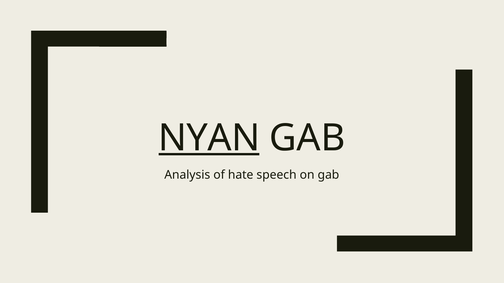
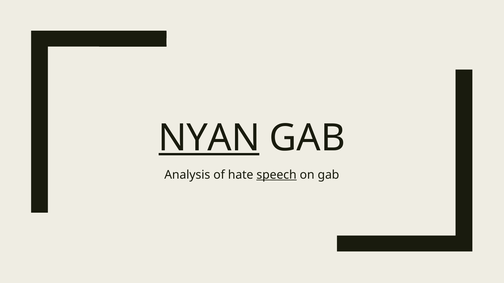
speech underline: none -> present
